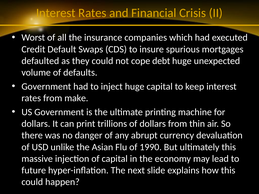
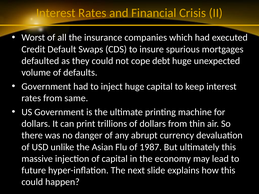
make: make -> same
1990: 1990 -> 1987
